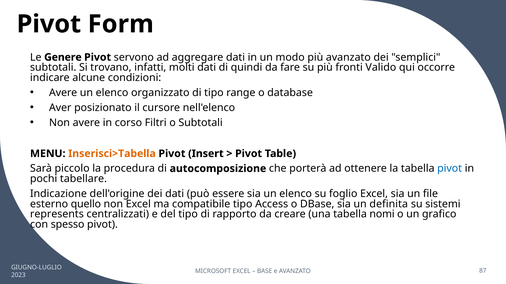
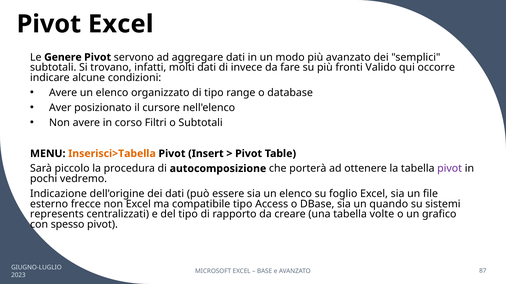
Pivot Form: Form -> Excel
quindi: quindi -> invece
pivot at (450, 169) colour: blue -> purple
tabellare: tabellare -> vedremo
quello: quello -> frecce
definita: definita -> quando
nomi: nomi -> volte
